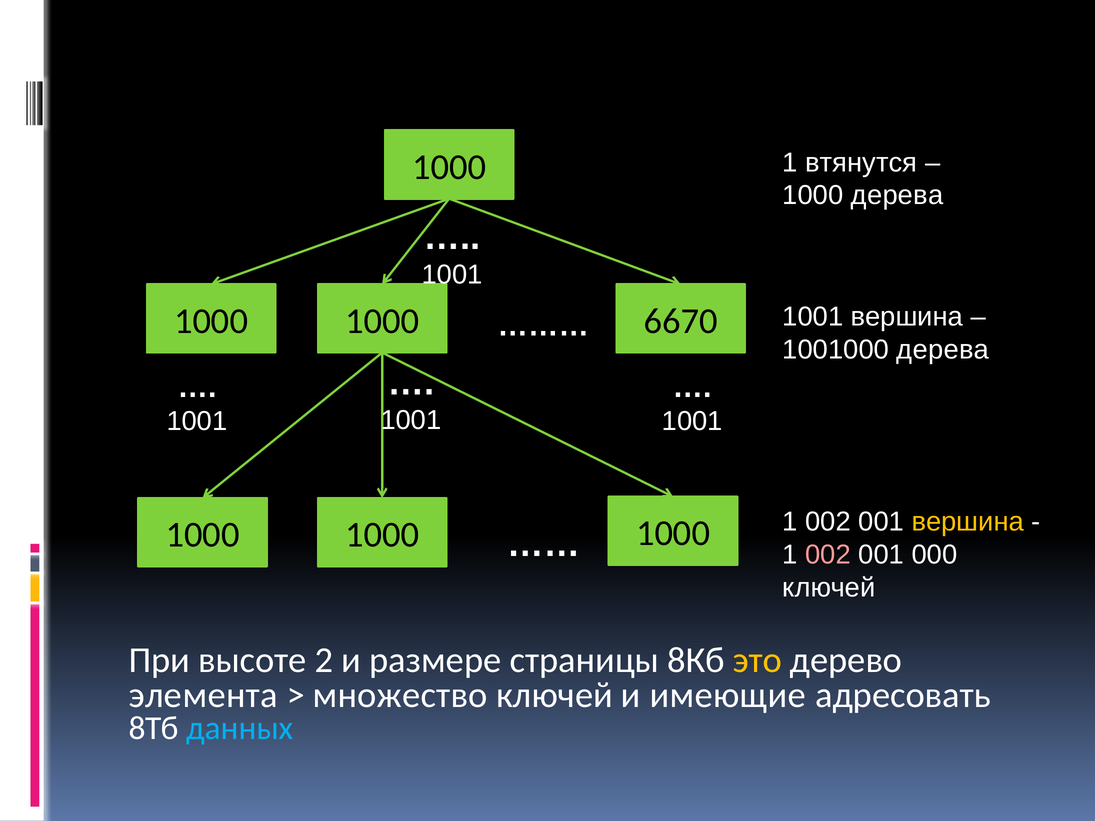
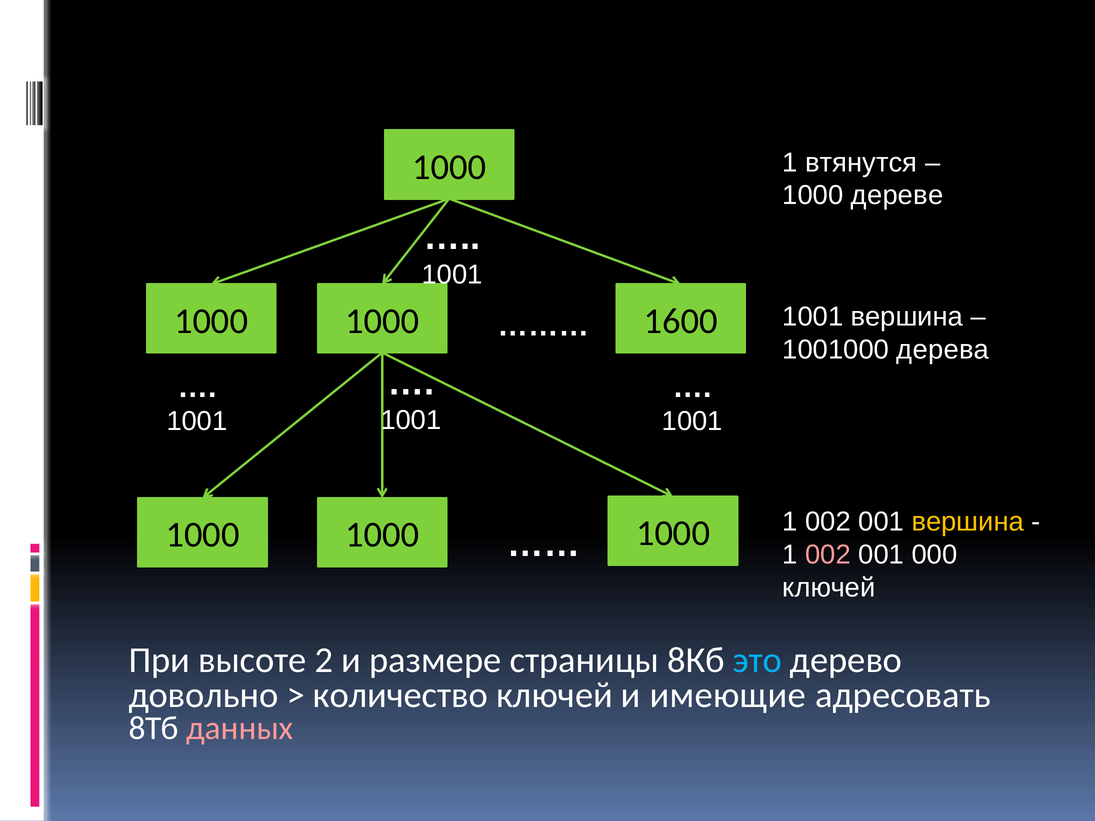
1000 дерева: дерева -> дереве
6670: 6670 -> 1600
это colour: yellow -> light blue
элемента: элемента -> довольно
множество: множество -> количество
данных colour: light blue -> pink
